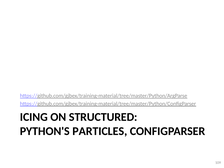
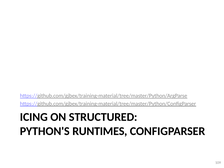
PARTICLES: PARTICLES -> RUNTIMES
